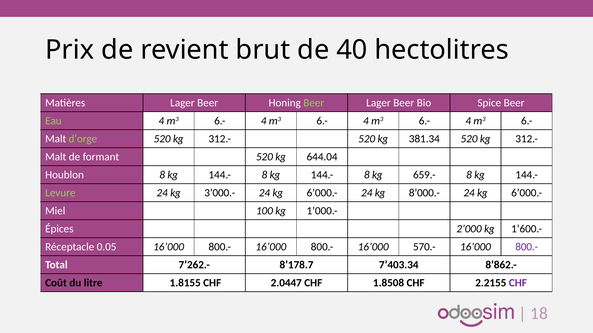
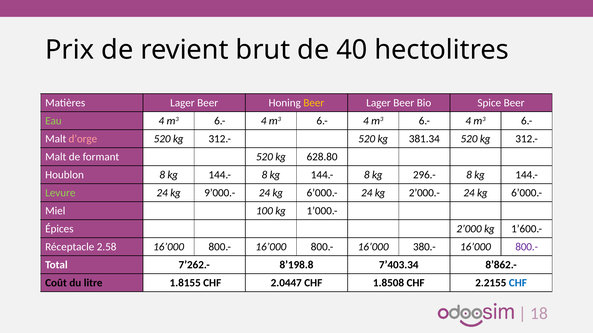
Beer at (314, 103) colour: light green -> yellow
d’orge colour: light green -> pink
644.04: 644.04 -> 628.80
659.-: 659.- -> 296.-
3’000.-: 3’000.- -> 9’000.-
8’000.-: 8’000.- -> 2’000.-
0.05: 0.05 -> 2.58
570.-: 570.- -> 380.-
8’178.7: 8’178.7 -> 8’198.8
CHF at (518, 283) colour: purple -> blue
